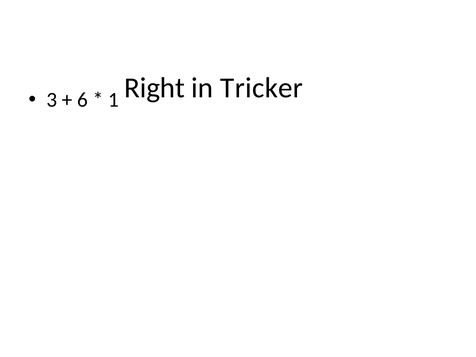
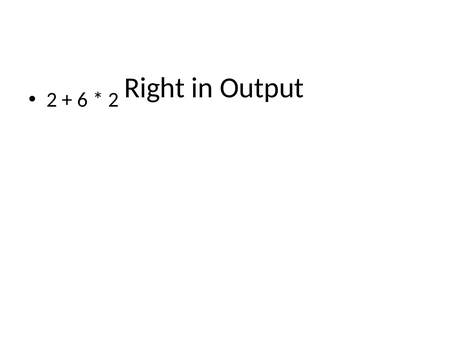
Tricker: Tricker -> Output
3 at (52, 100): 3 -> 2
1 at (113, 100): 1 -> 2
